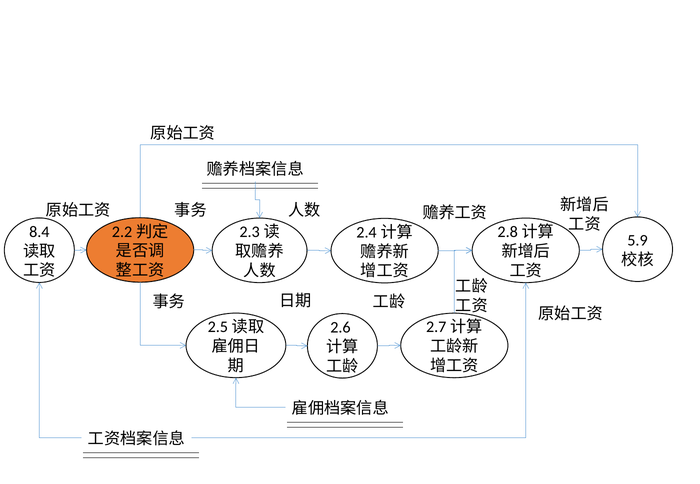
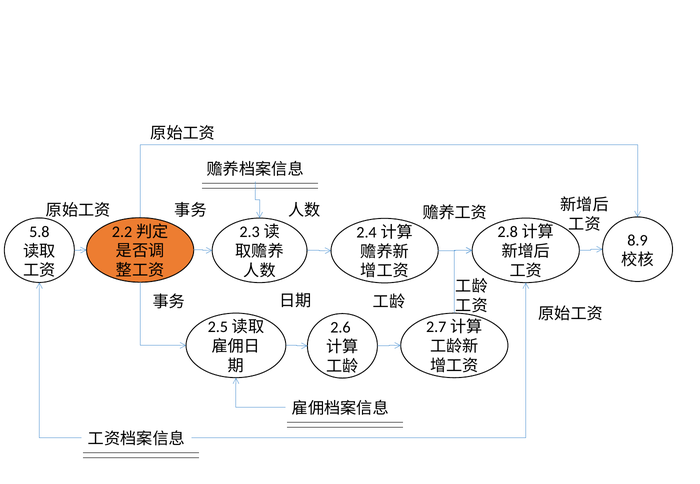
8.4: 8.4 -> 5.8
5.9: 5.9 -> 8.9
